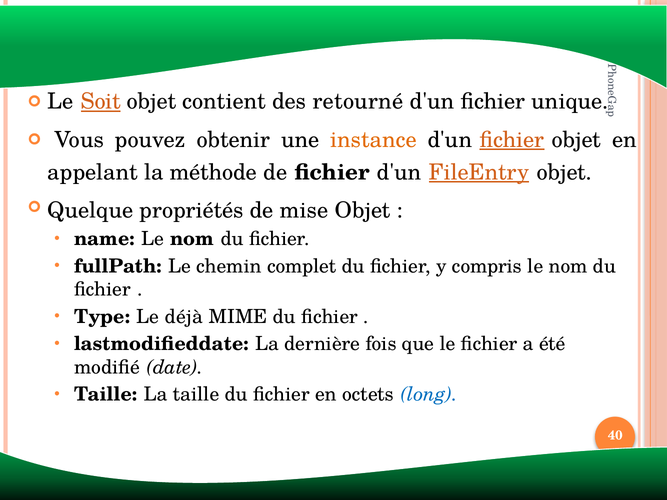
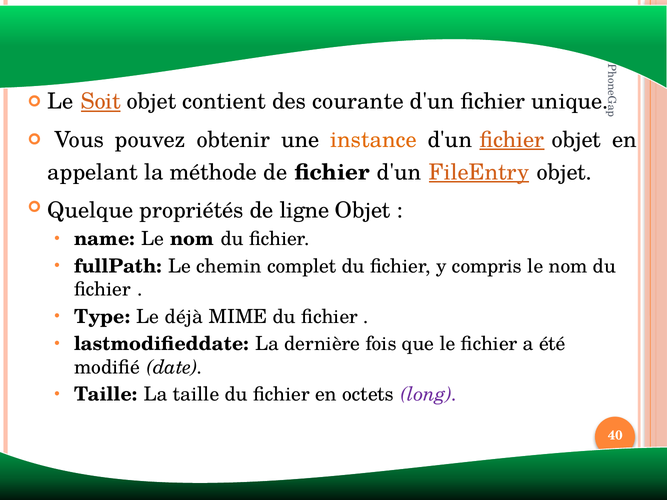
retourné: retourné -> courante
mise: mise -> ligne
long colour: blue -> purple
